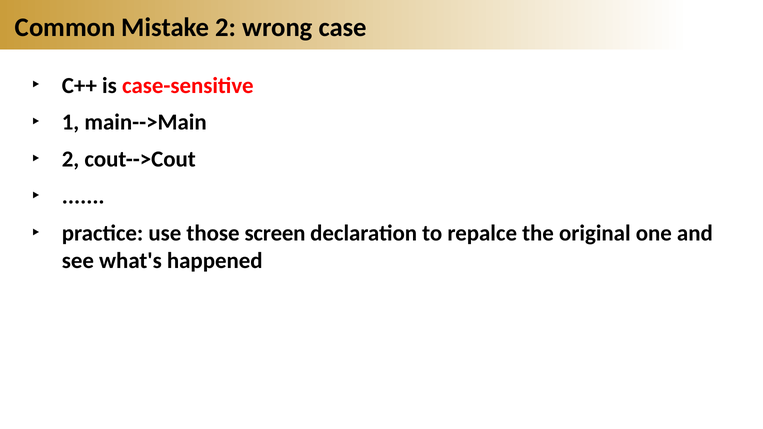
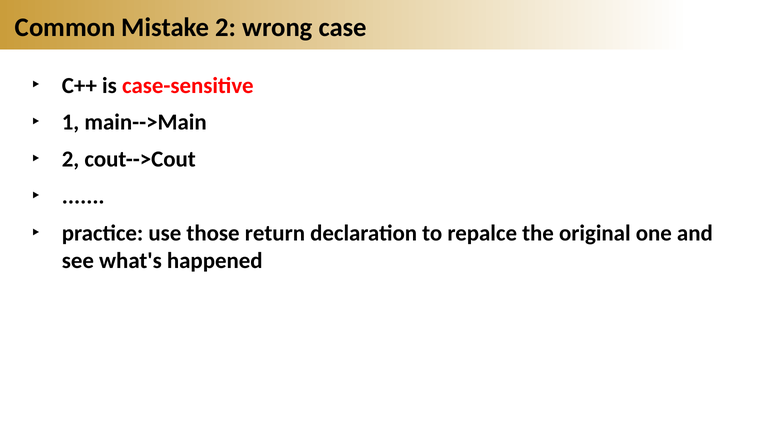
screen: screen -> return
